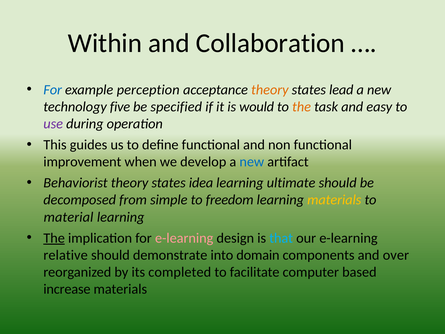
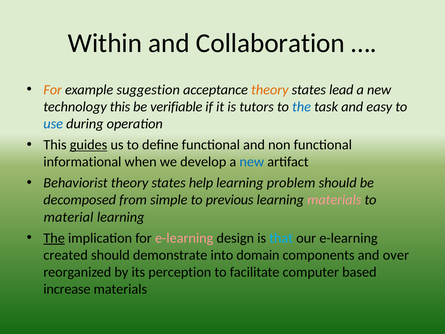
For at (53, 90) colour: blue -> orange
perception: perception -> suggestion
technology five: five -> this
specified: specified -> verifiable
would: would -> tutors
the at (302, 107) colour: orange -> blue
use colour: purple -> blue
guides underline: none -> present
improvement: improvement -> informational
idea: idea -> help
ultimate: ultimate -> problem
freedom: freedom -> previous
materials at (334, 200) colour: yellow -> pink
relative: relative -> created
completed: completed -> perception
